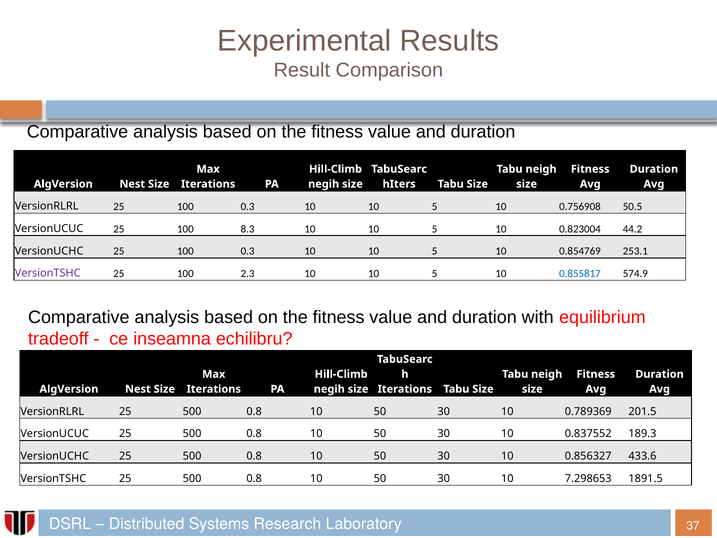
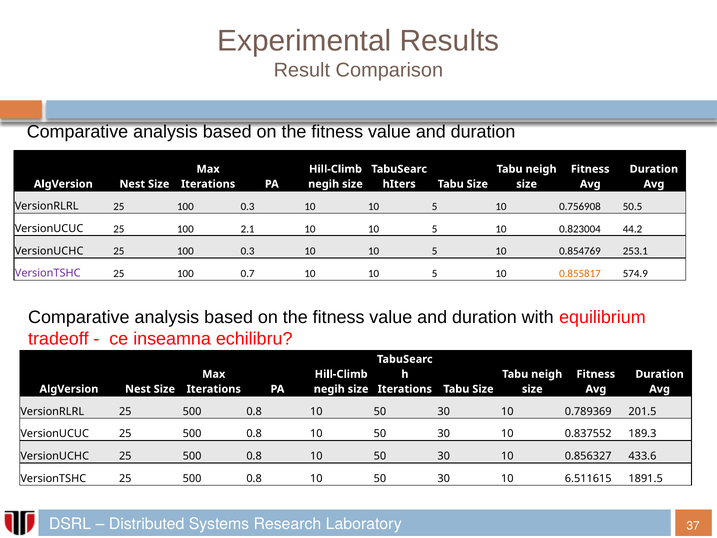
8.3: 8.3 -> 2.1
2.3: 2.3 -> 0.7
0.855817 colour: blue -> orange
7.298653: 7.298653 -> 6.511615
